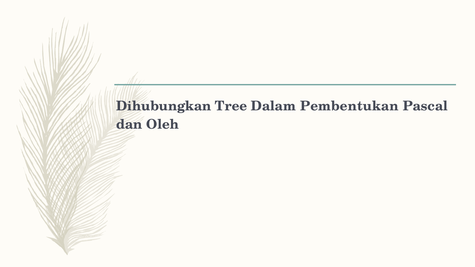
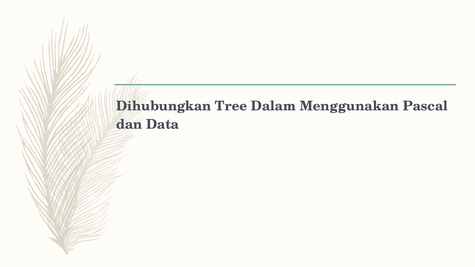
Pembentukan: Pembentukan -> Menggunakan
Oleh: Oleh -> Data
